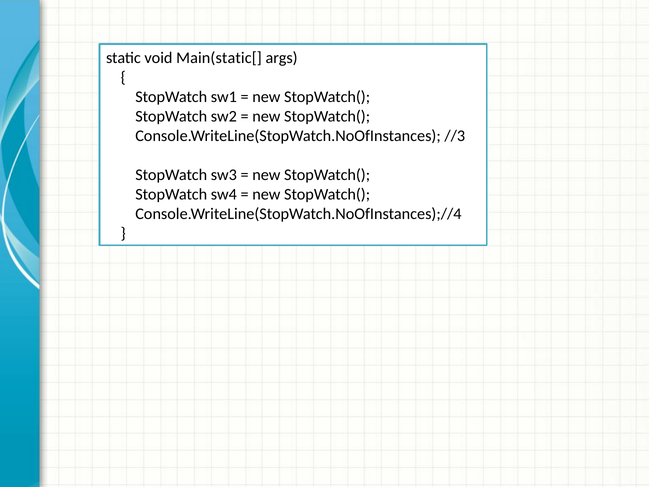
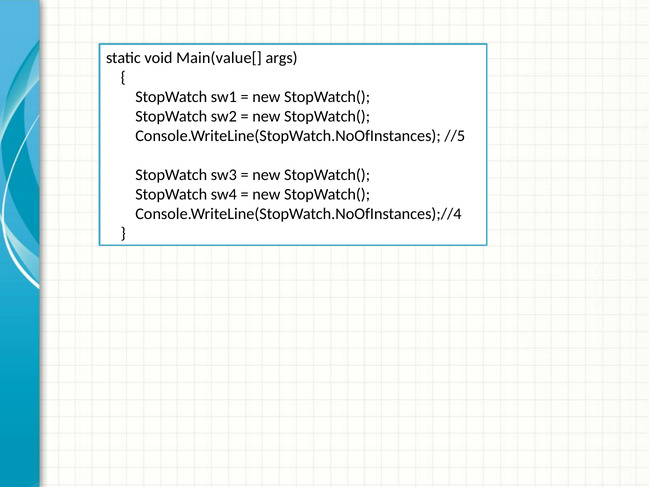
Main(static[: Main(static[ -> Main(value[
//3: //3 -> //5
